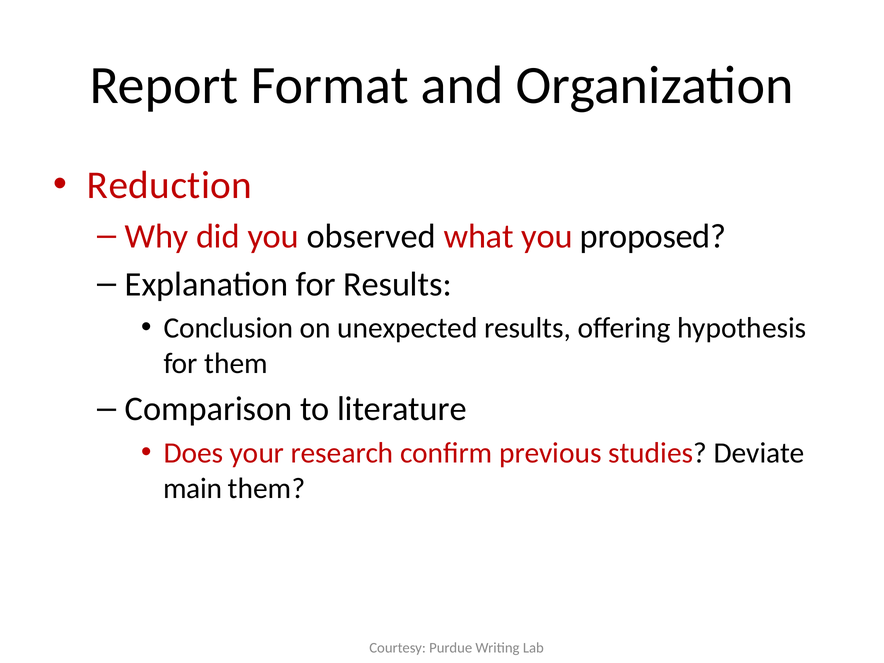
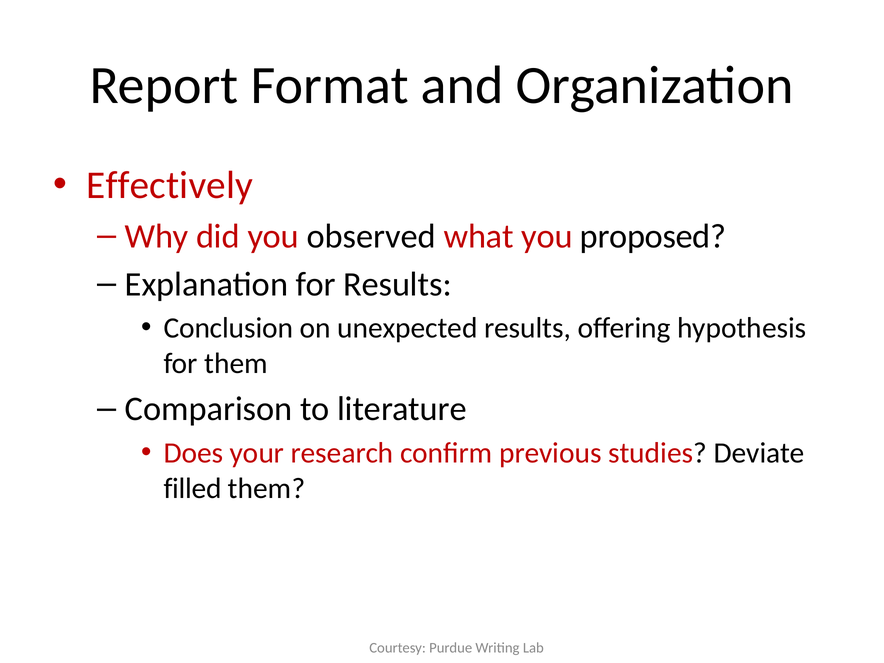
Reduction: Reduction -> Effectively
main: main -> filled
